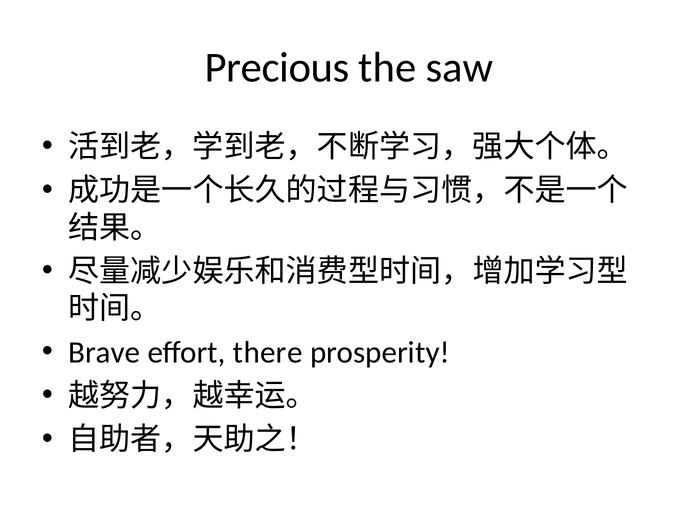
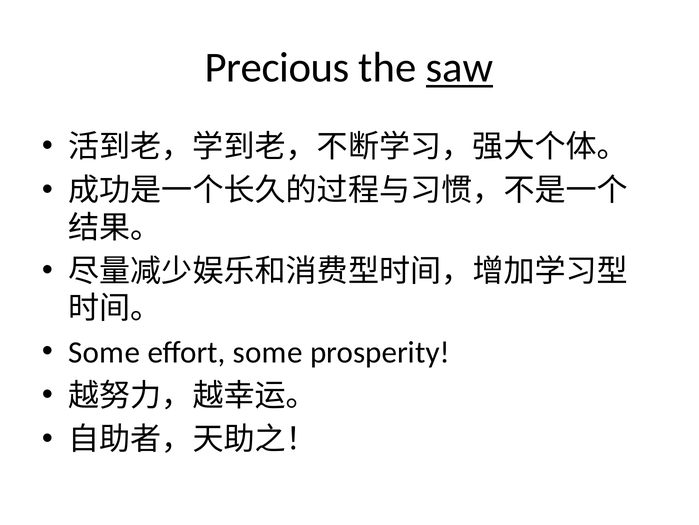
saw underline: none -> present
Brave at (104, 352): Brave -> Some
effort there: there -> some
